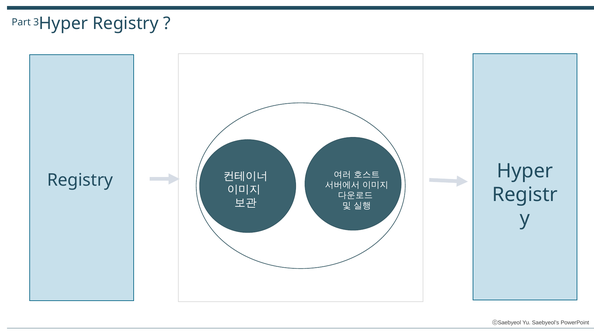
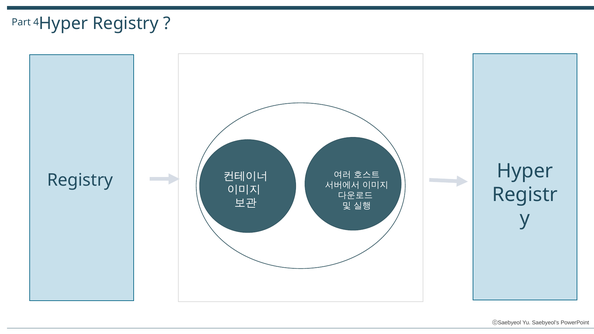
3: 3 -> 4
